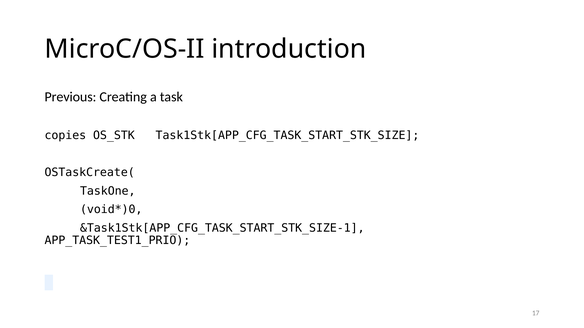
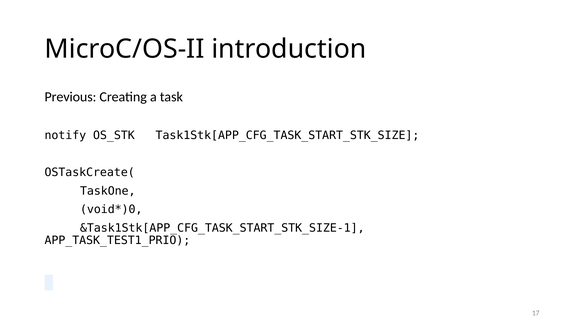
copies: copies -> notify
